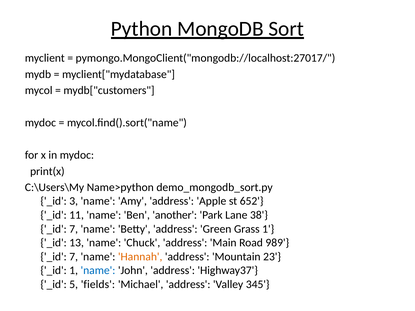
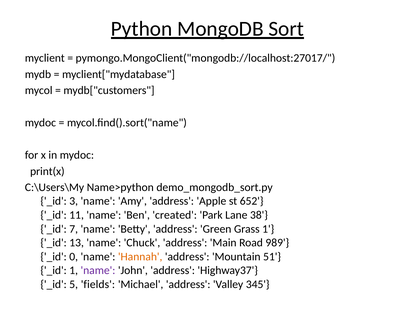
another: another -> created
7 at (74, 257): 7 -> 0
23: 23 -> 51
name at (98, 271) colour: blue -> purple
